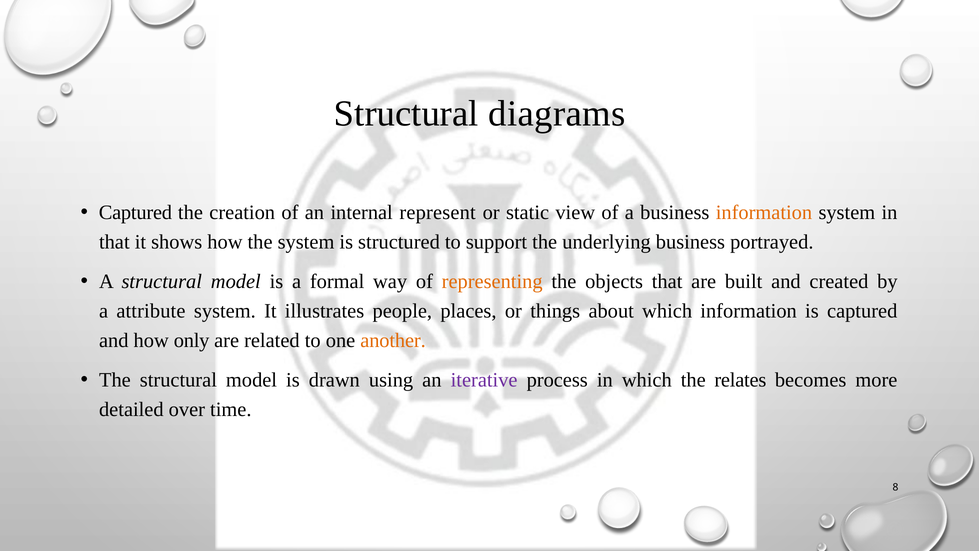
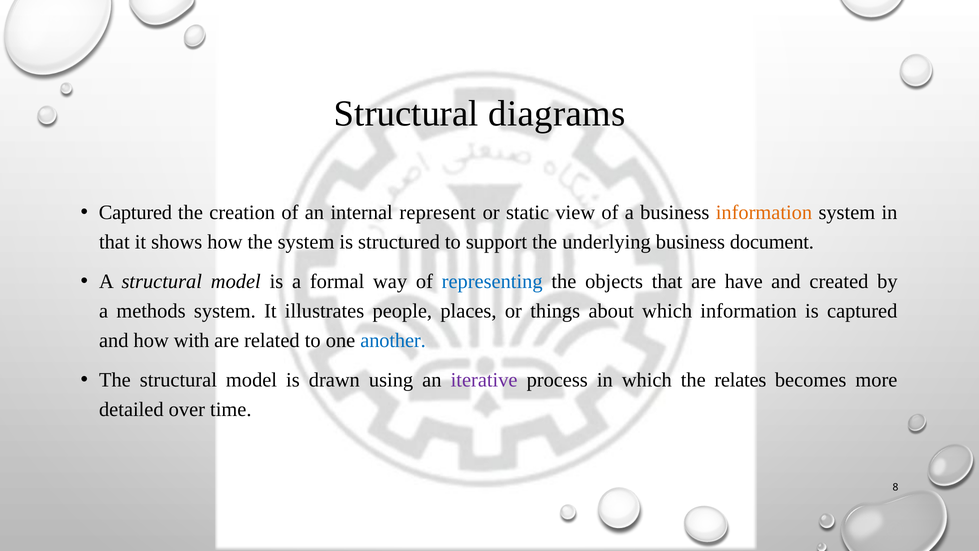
portrayed: portrayed -> document
representing colour: orange -> blue
built: built -> have
attribute: attribute -> methods
only: only -> with
another colour: orange -> blue
